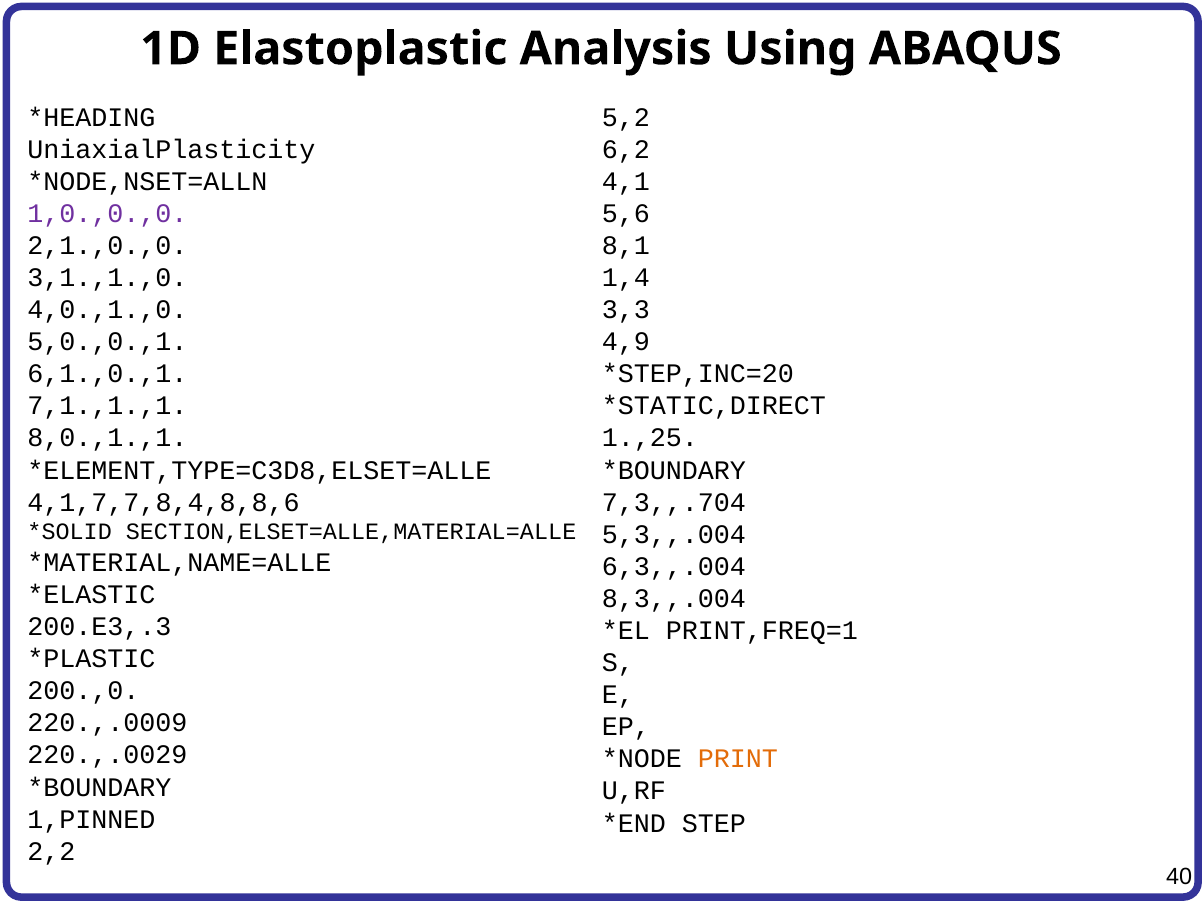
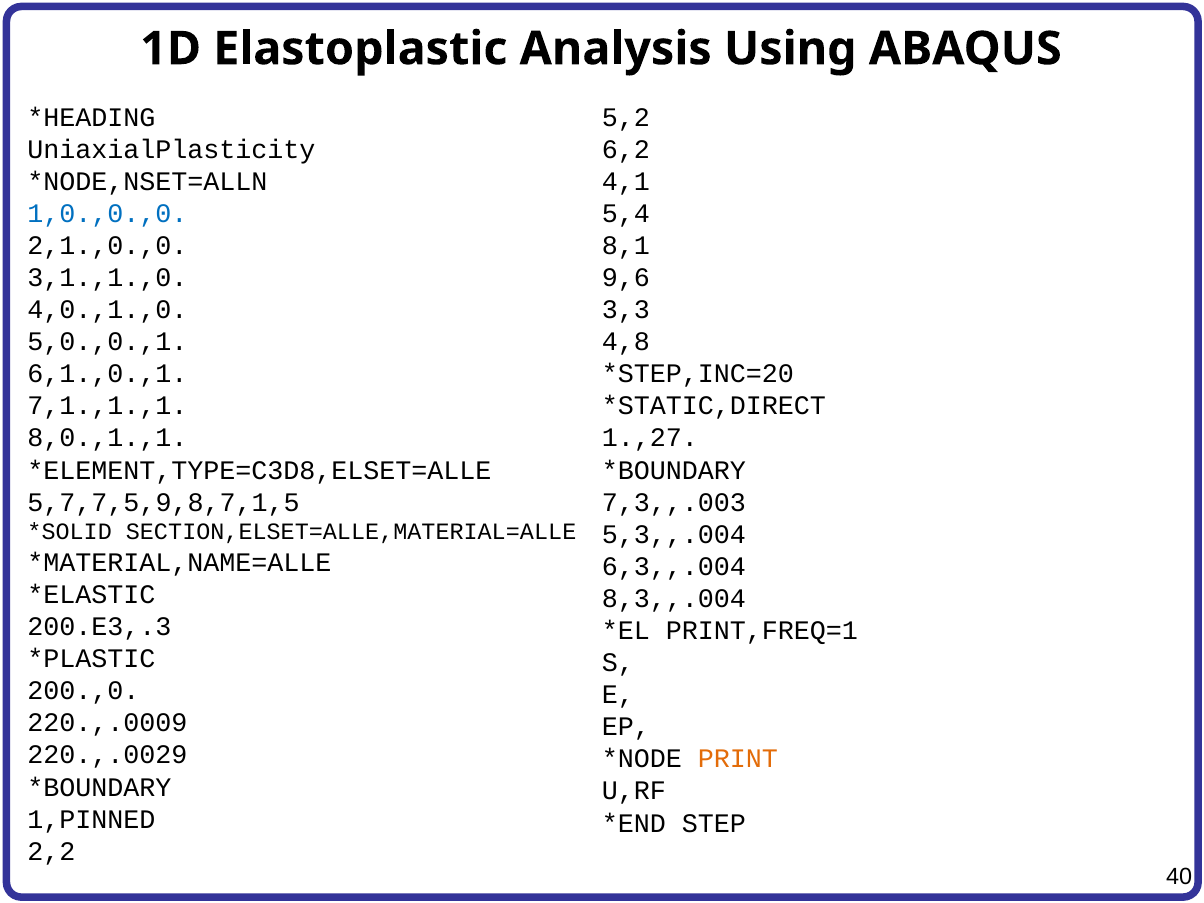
1,0.,0.,0 colour: purple -> blue
5,6: 5,6 -> 5,4
1,4: 1,4 -> 9,6
4,9: 4,9 -> 4,8
1.,25: 1.,25 -> 1.,27
4,1,7,7,8,4,8,8,6: 4,1,7,7,8,4,8,8,6 -> 5,7,7,5,9,8,7,1,5
7,3,,.704: 7,3,,.704 -> 7,3,,.003
